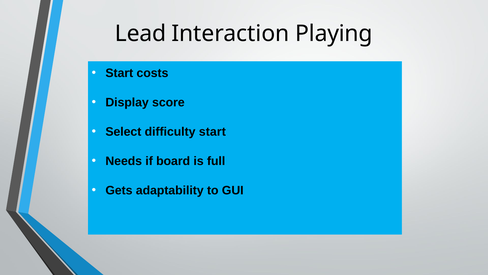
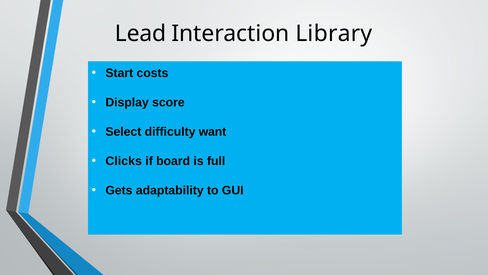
Playing: Playing -> Library
difficulty start: start -> want
Needs: Needs -> Clicks
